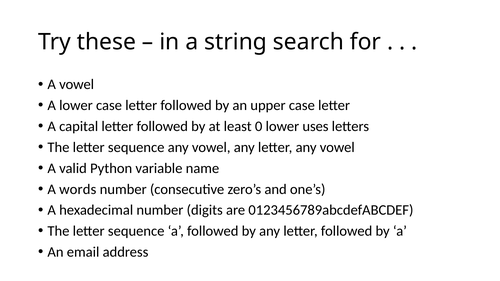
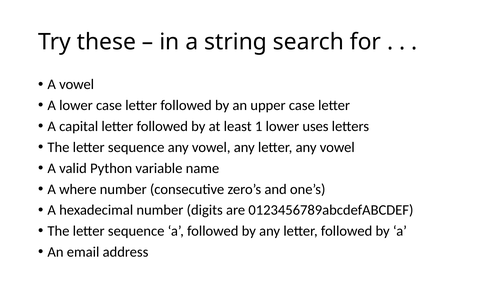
0: 0 -> 1
words: words -> where
